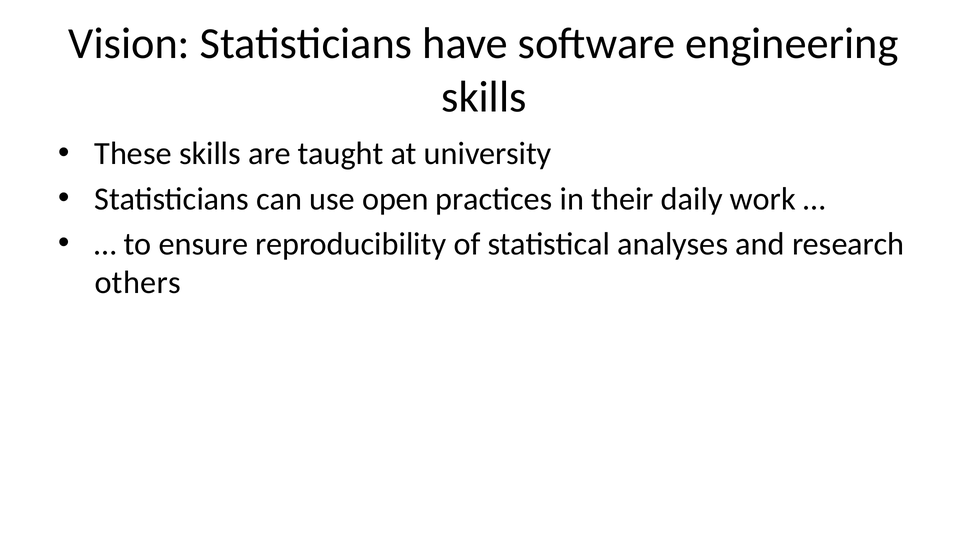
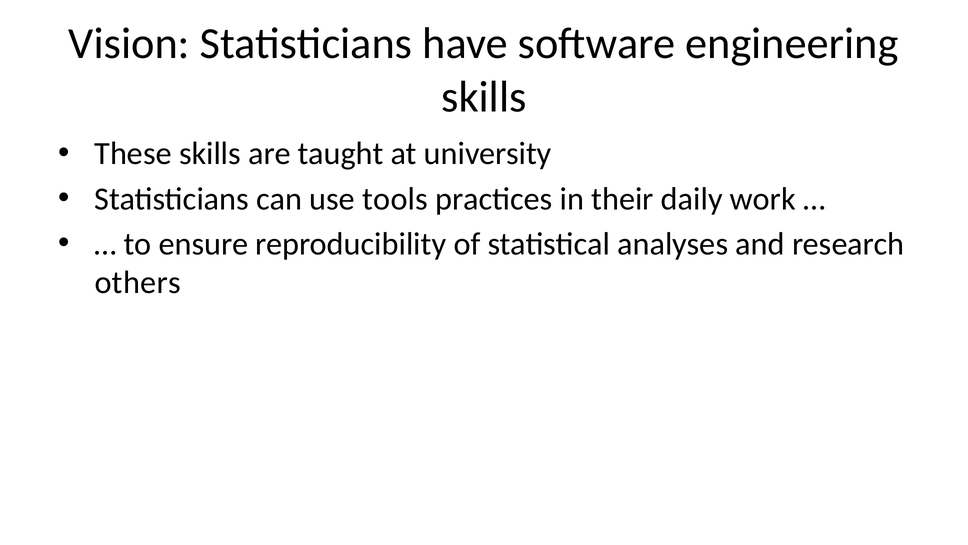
open: open -> tools
